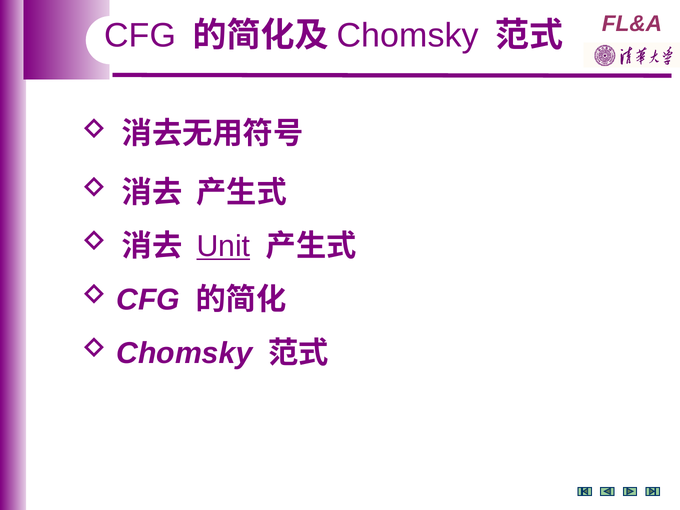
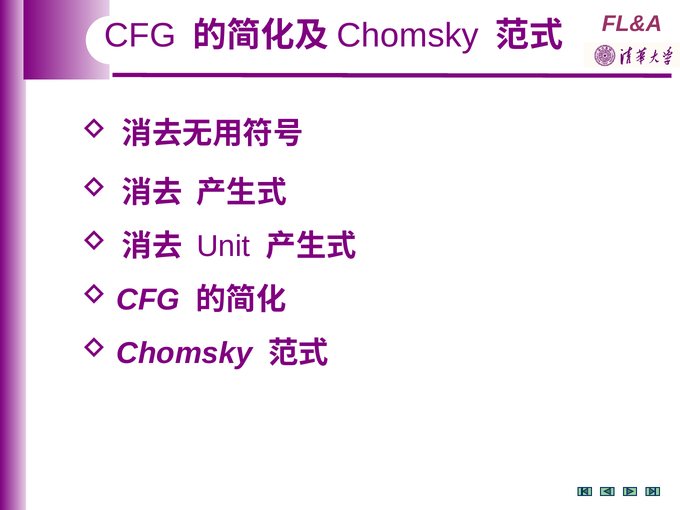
Unit underline: present -> none
